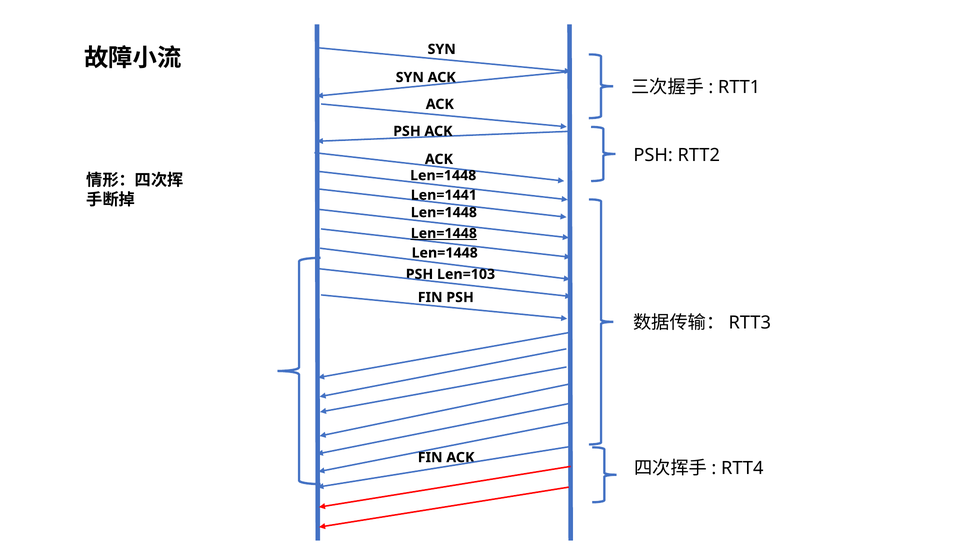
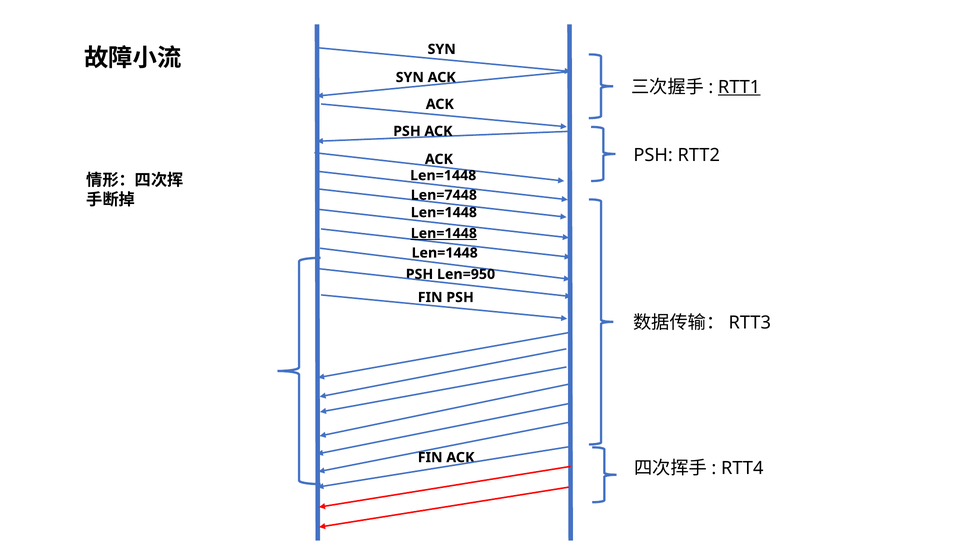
RTT1 underline: none -> present
Len=1441: Len=1441 -> Len=7448
Len=103: Len=103 -> Len=950
